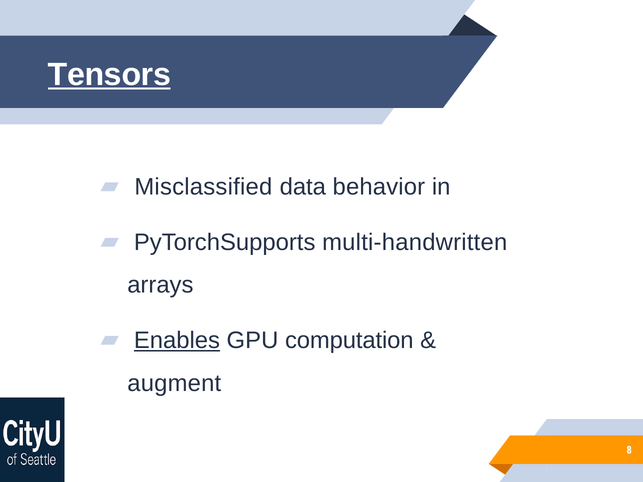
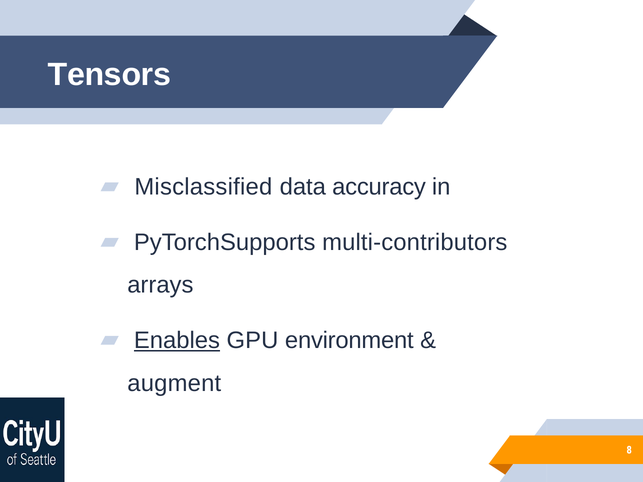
Tensors underline: present -> none
behavior: behavior -> accuracy
multi-handwritten: multi-handwritten -> multi-contributors
computation: computation -> environment
